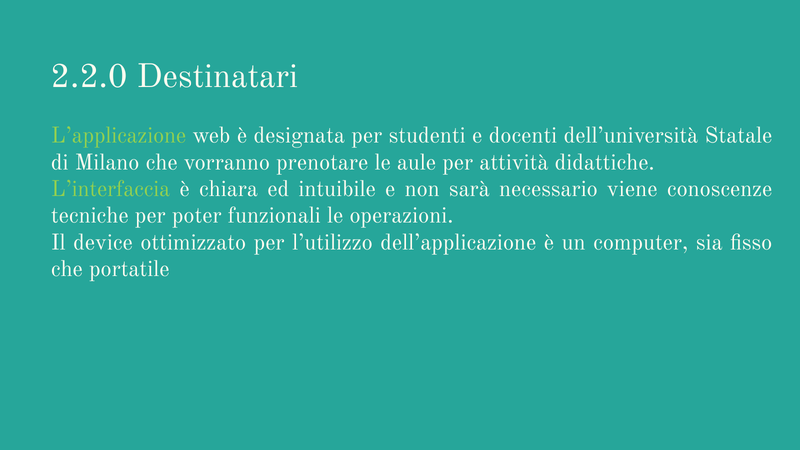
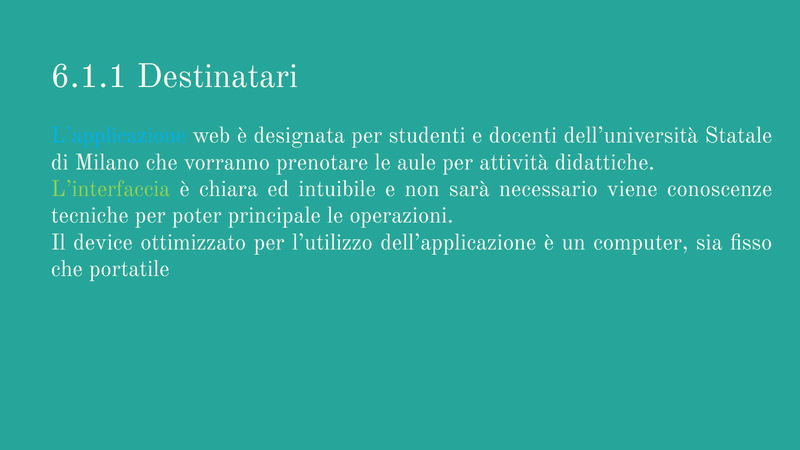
2.2.0: 2.2.0 -> 6.1.1
L’applicazione colour: light green -> light blue
funzionali: funzionali -> principale
